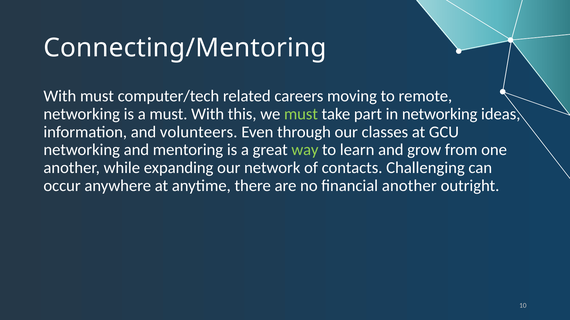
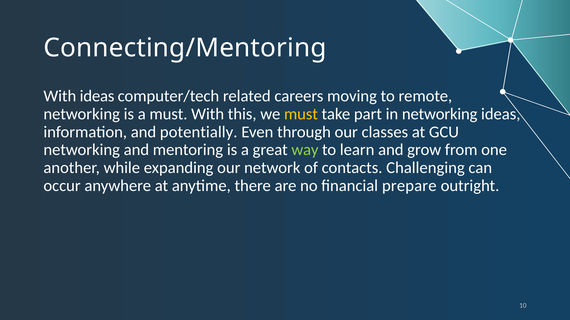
With must: must -> ideas
must at (301, 114) colour: light green -> yellow
volunteers: volunteers -> potentially
financial another: another -> prepare
